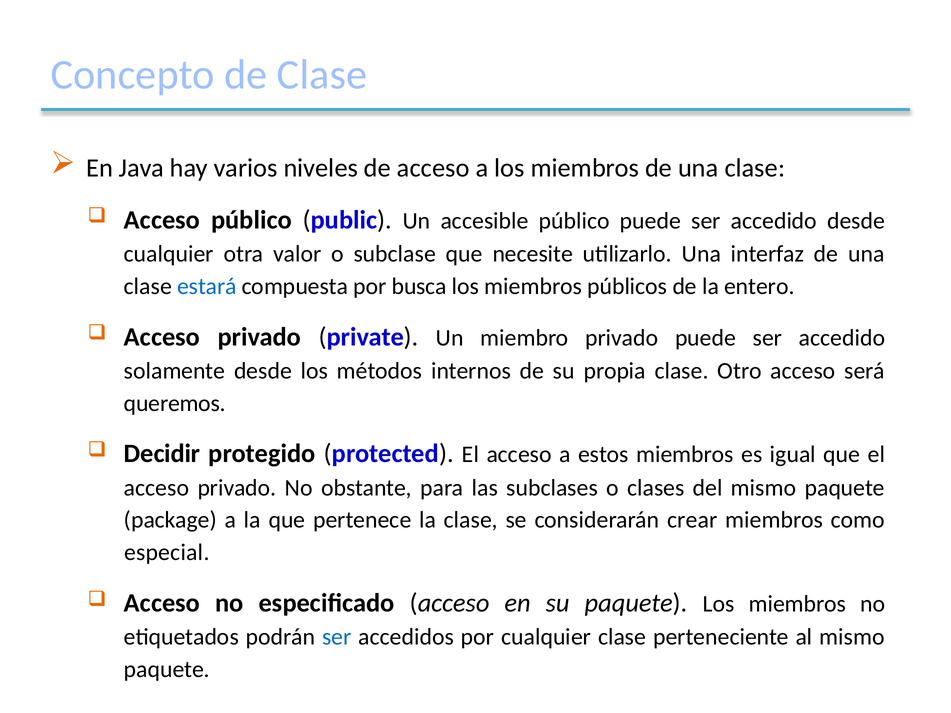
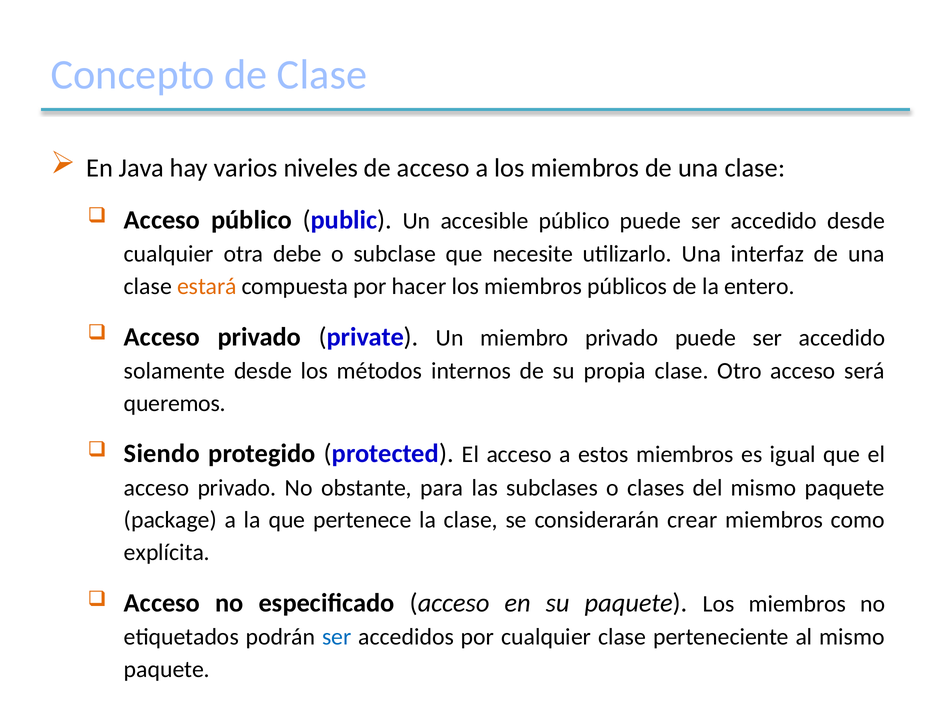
valor: valor -> debe
estará colour: blue -> orange
busca: busca -> hacer
Decidir: Decidir -> Siendo
especial: especial -> explícita
